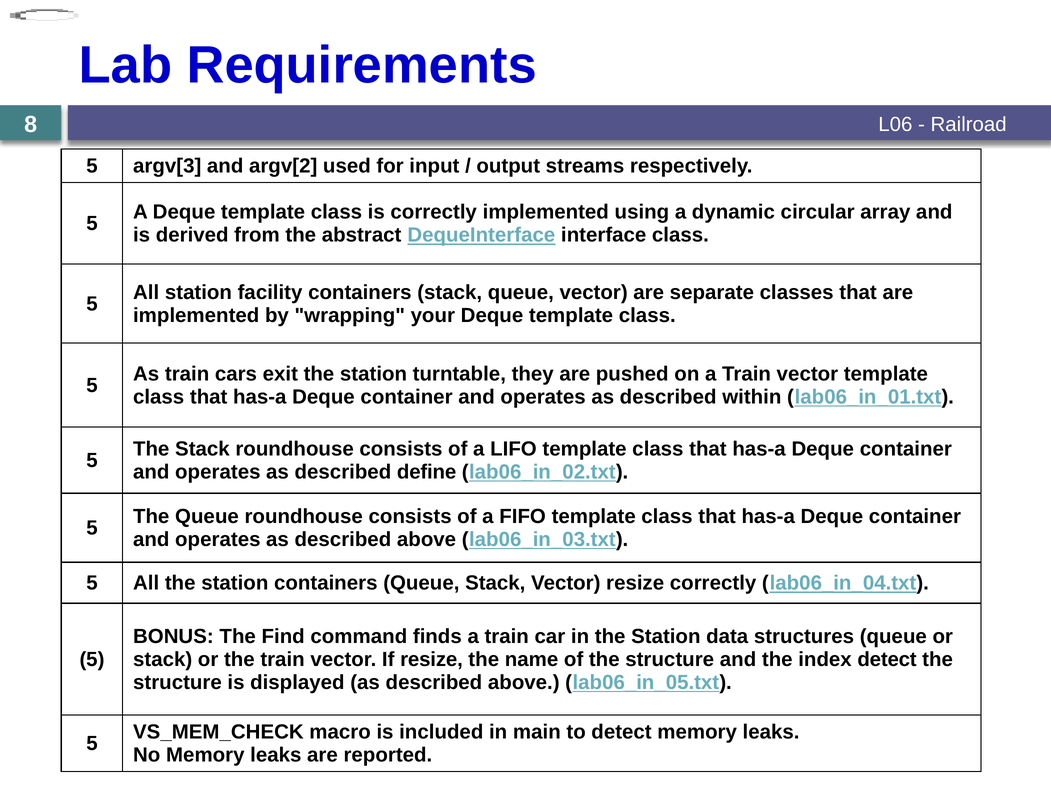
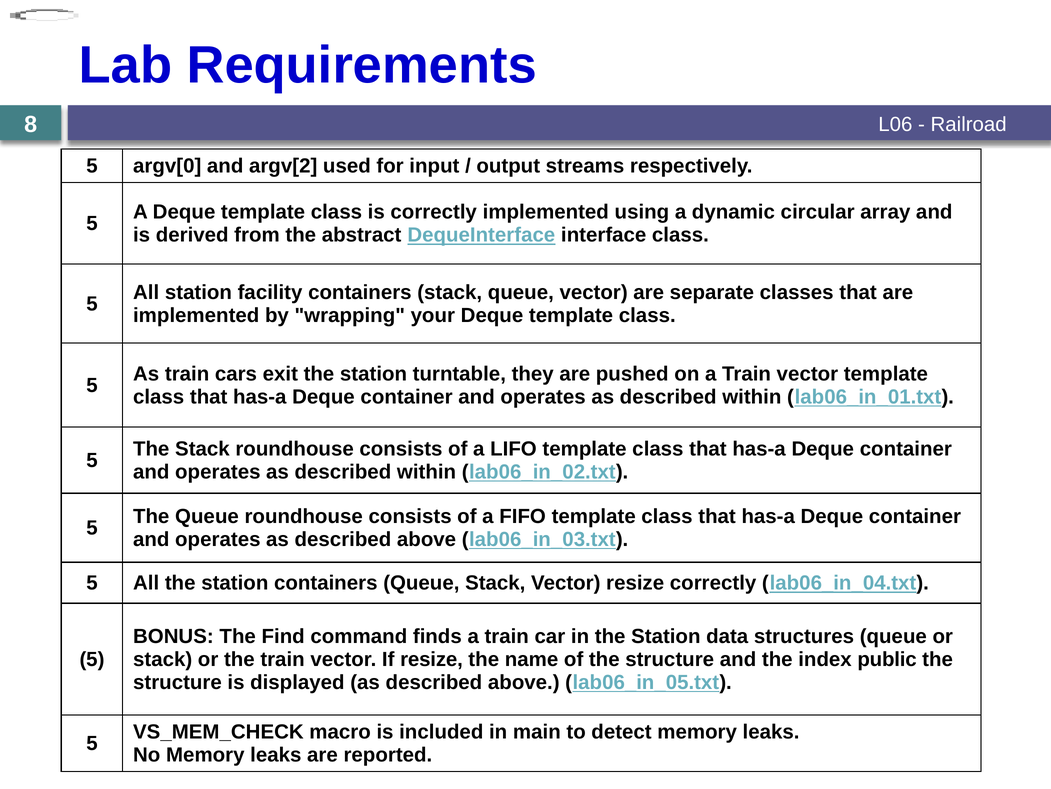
argv[3: argv[3 -> argv[0
define at (427, 472): define -> within
index detect: detect -> public
